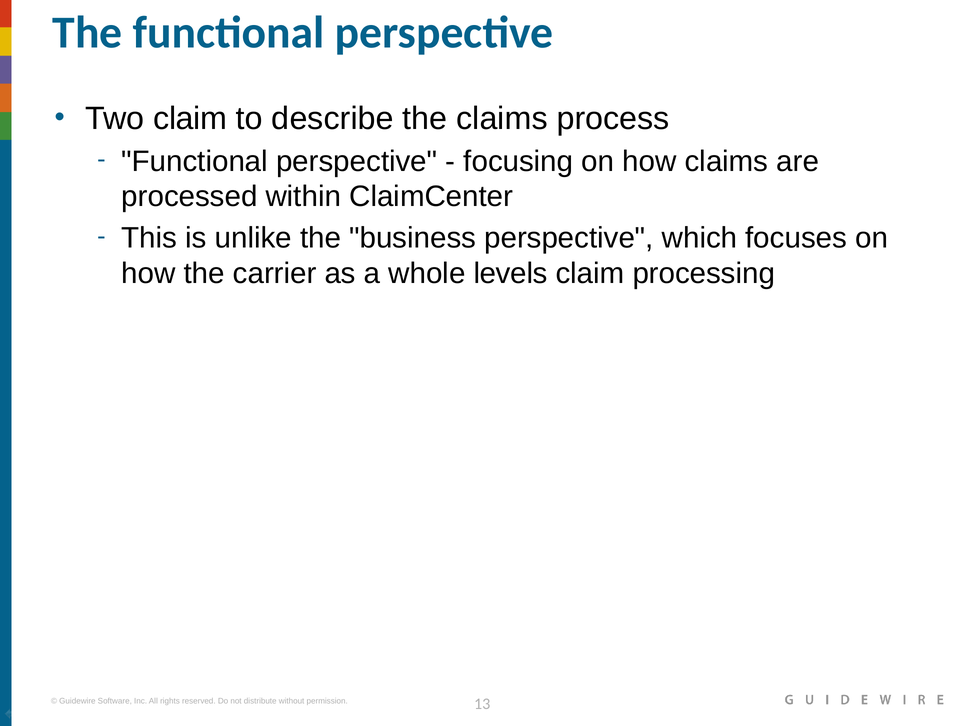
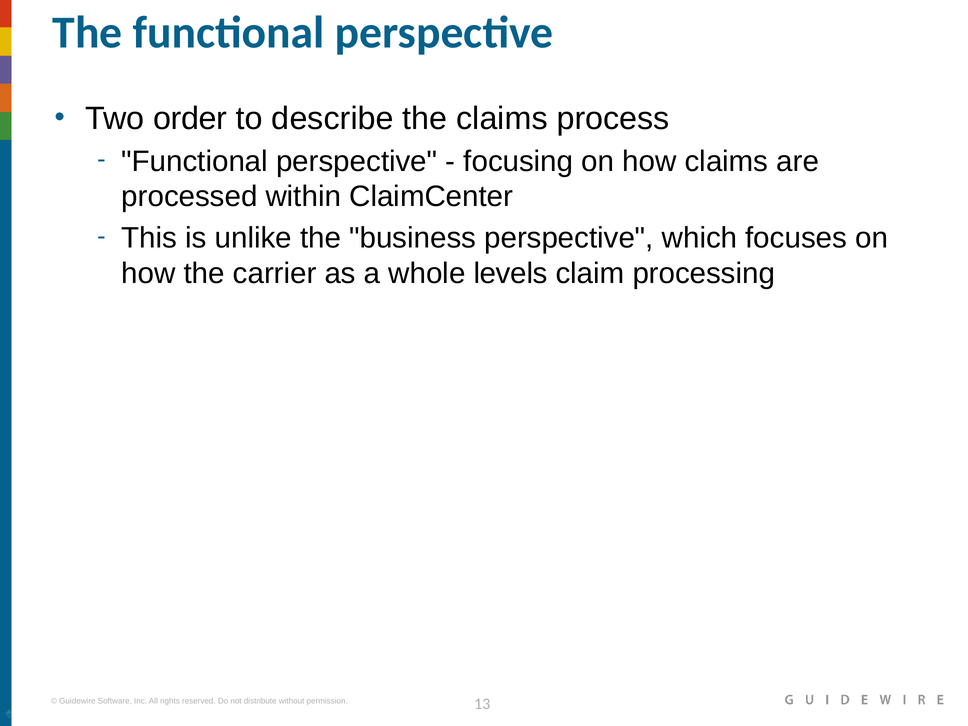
Two claim: claim -> order
